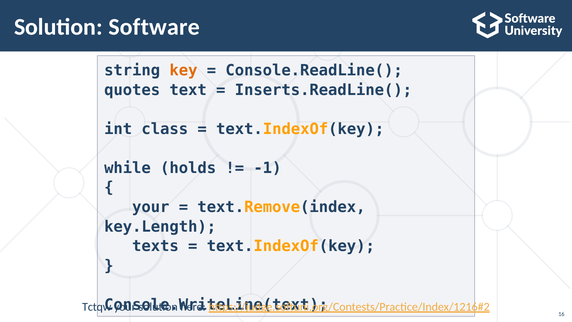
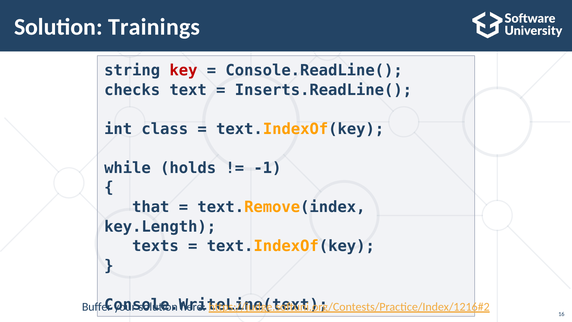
Software: Software -> Trainings
key colour: orange -> red
quotes: quotes -> checks
your at (151, 207): your -> that
Tctqw: Tctqw -> Buffer
